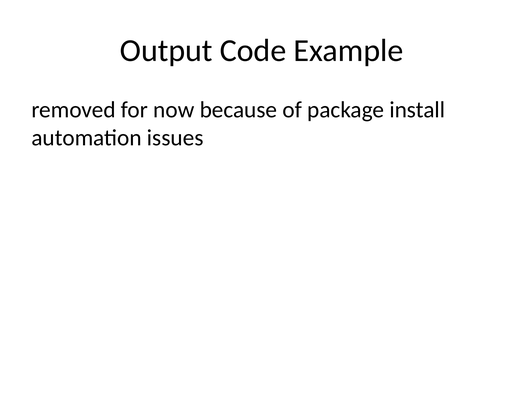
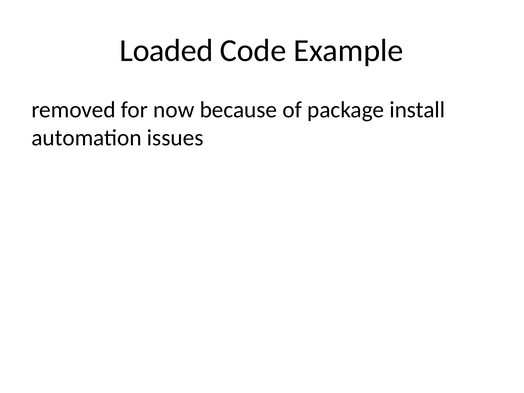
Output: Output -> Loaded
